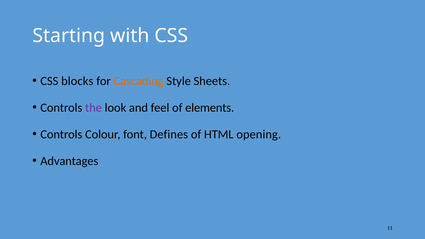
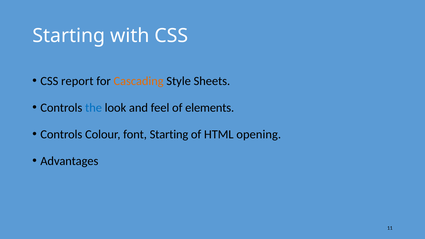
blocks: blocks -> report
the colour: purple -> blue
font Defines: Defines -> Starting
